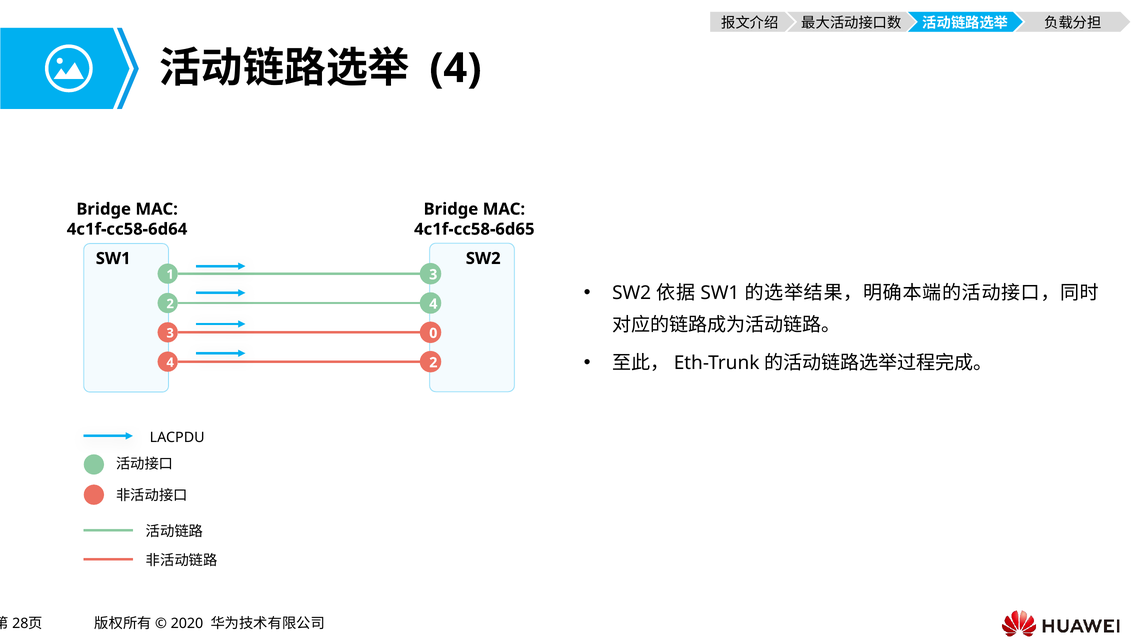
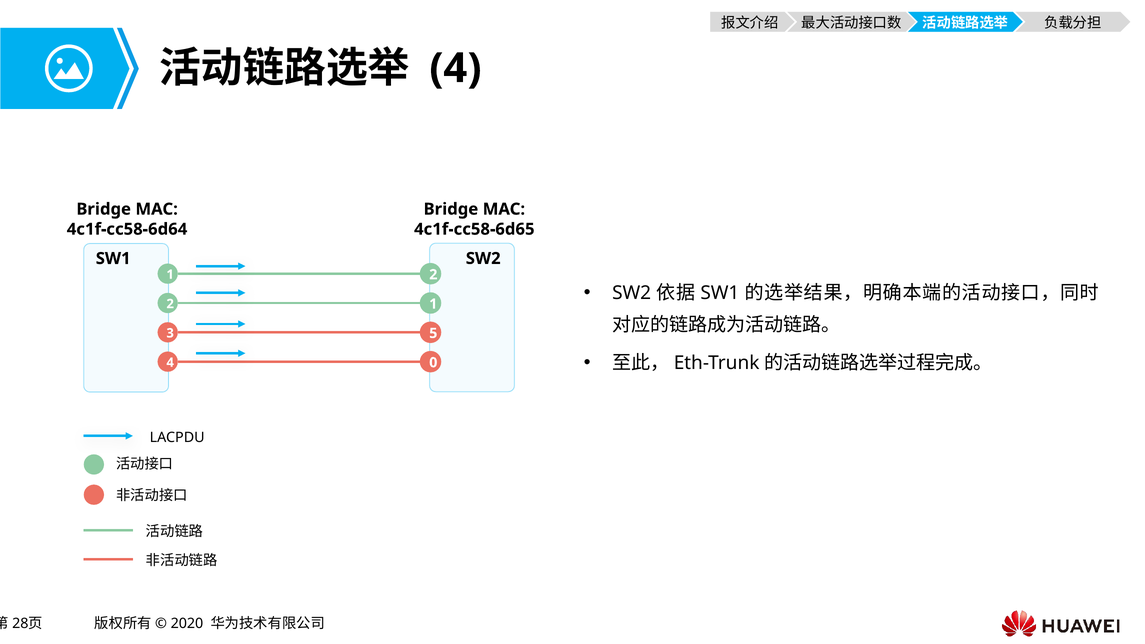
1 3: 3 -> 2
2 4: 4 -> 1
0: 0 -> 5
4 2: 2 -> 0
